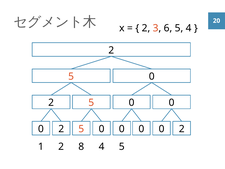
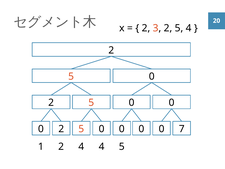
3 6: 6 -> 2
2 at (182, 129): 2 -> 7
2 8: 8 -> 4
